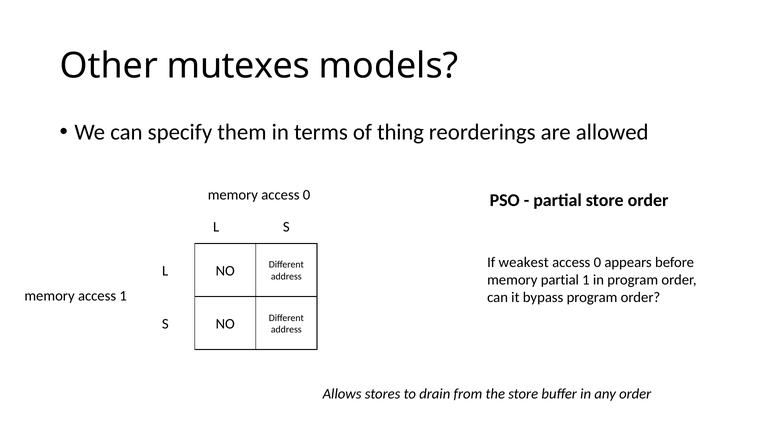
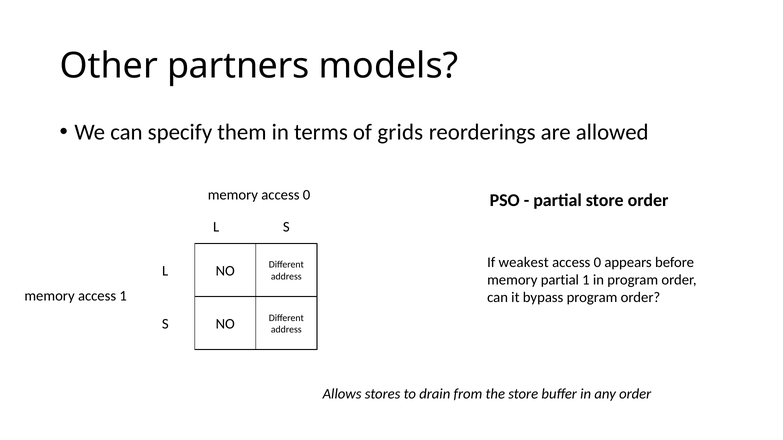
mutexes: mutexes -> partners
thing: thing -> grids
